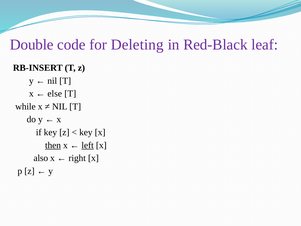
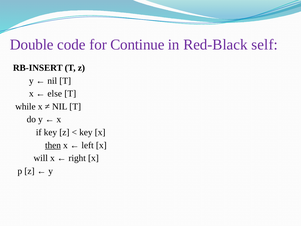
Deleting: Deleting -> Continue
leaf: leaf -> self
left underline: present -> none
also: also -> will
